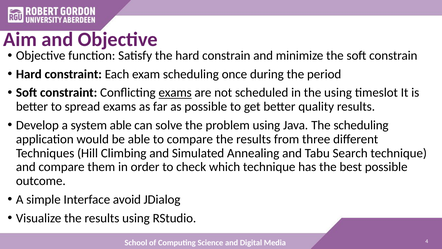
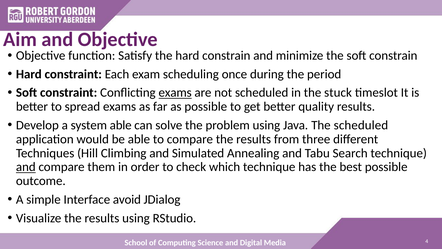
the using: using -> stuck
The scheduling: scheduling -> scheduled
and at (26, 167) underline: none -> present
